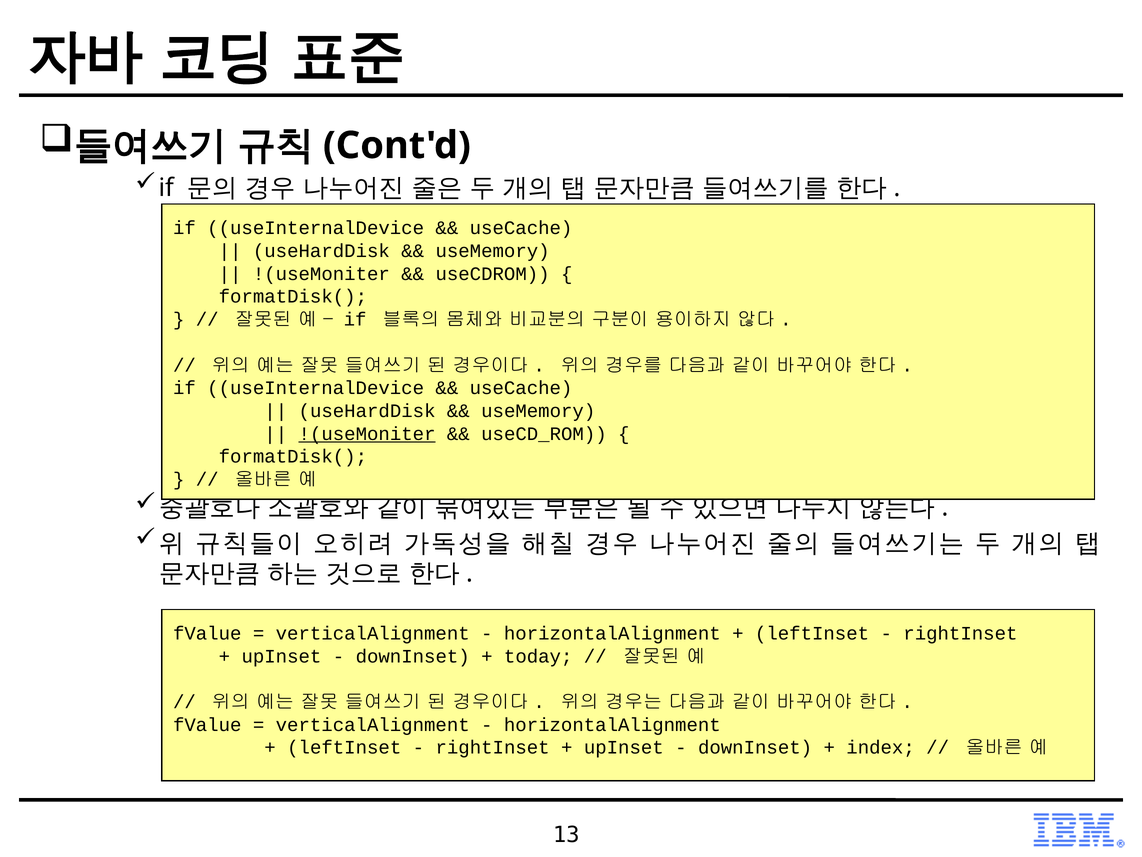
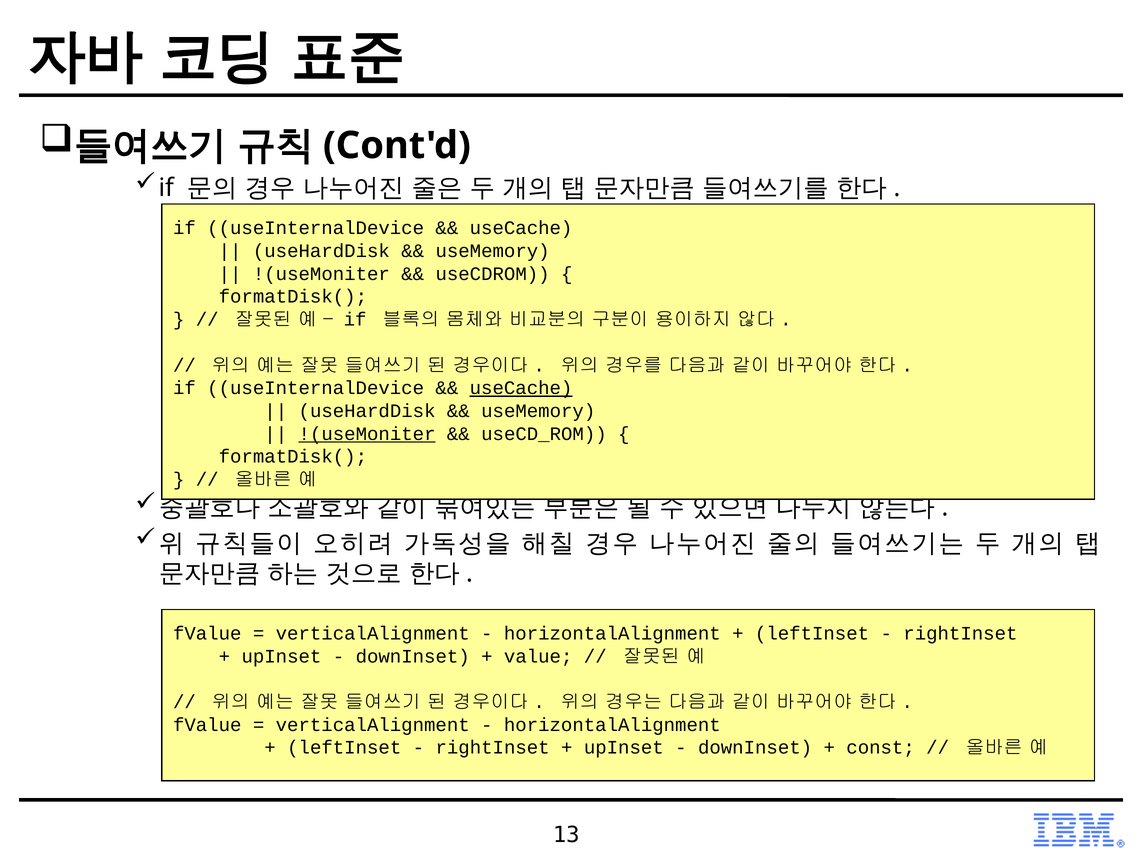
useCache at (521, 388) underline: none -> present
today: today -> value
index: index -> const
